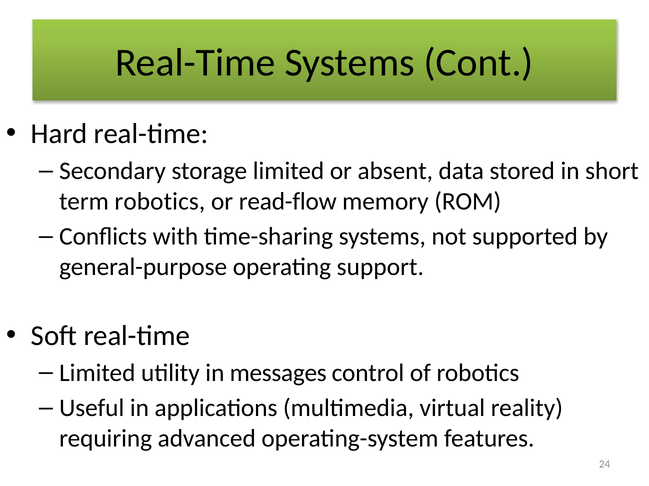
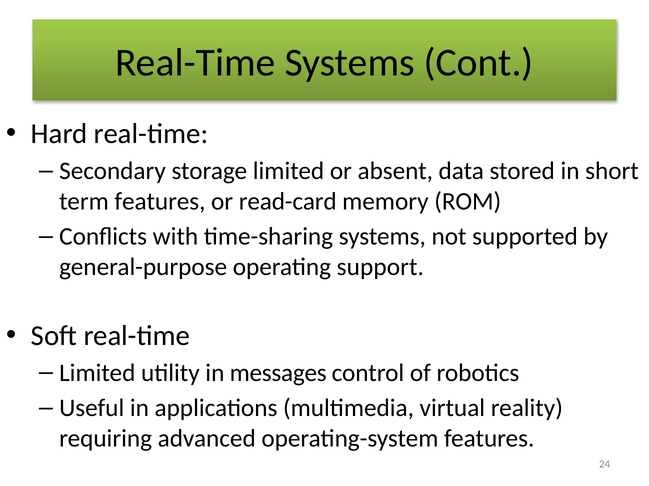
term robotics: robotics -> features
read-flow: read-flow -> read-card
